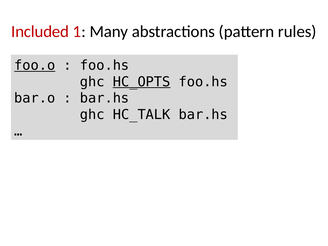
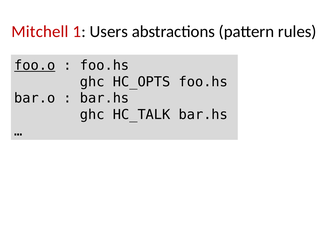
Included: Included -> Mitchell
Many: Many -> Users
HC_OPTS underline: present -> none
